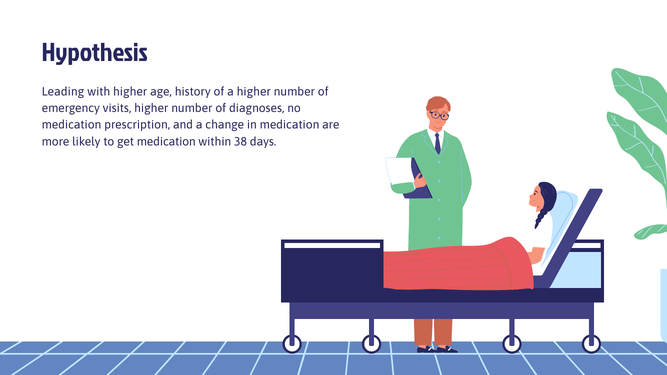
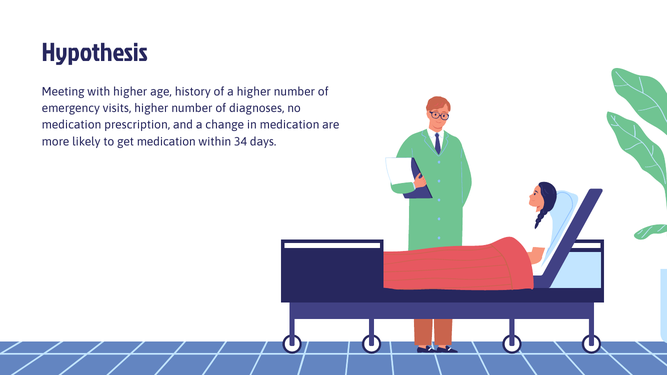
Leading: Leading -> Meeting
38: 38 -> 34
